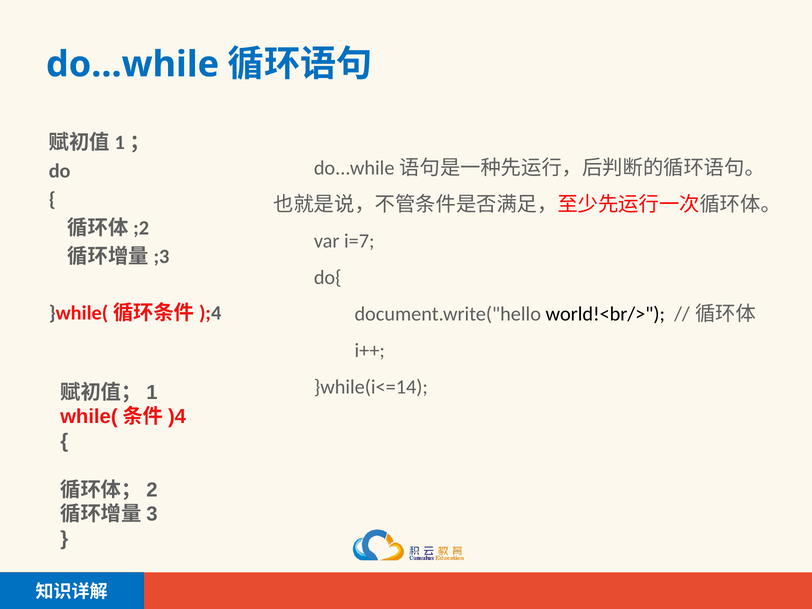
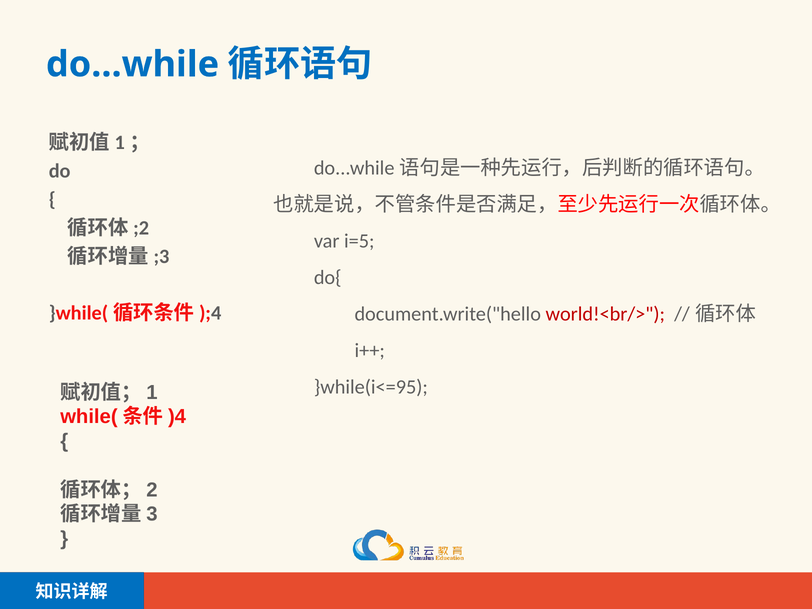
i=7: i=7 -> i=5
world!<br/> colour: black -> red
}while(i<=14: }while(i<=14 -> }while(i<=95
